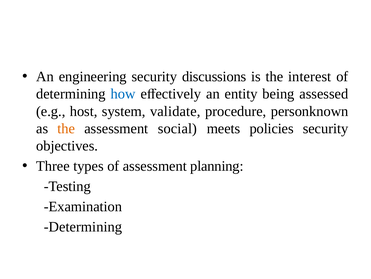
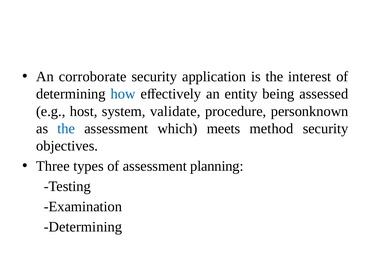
engineering: engineering -> corroborate
discussions: discussions -> application
the at (66, 128) colour: orange -> blue
social: social -> which
policies: policies -> method
